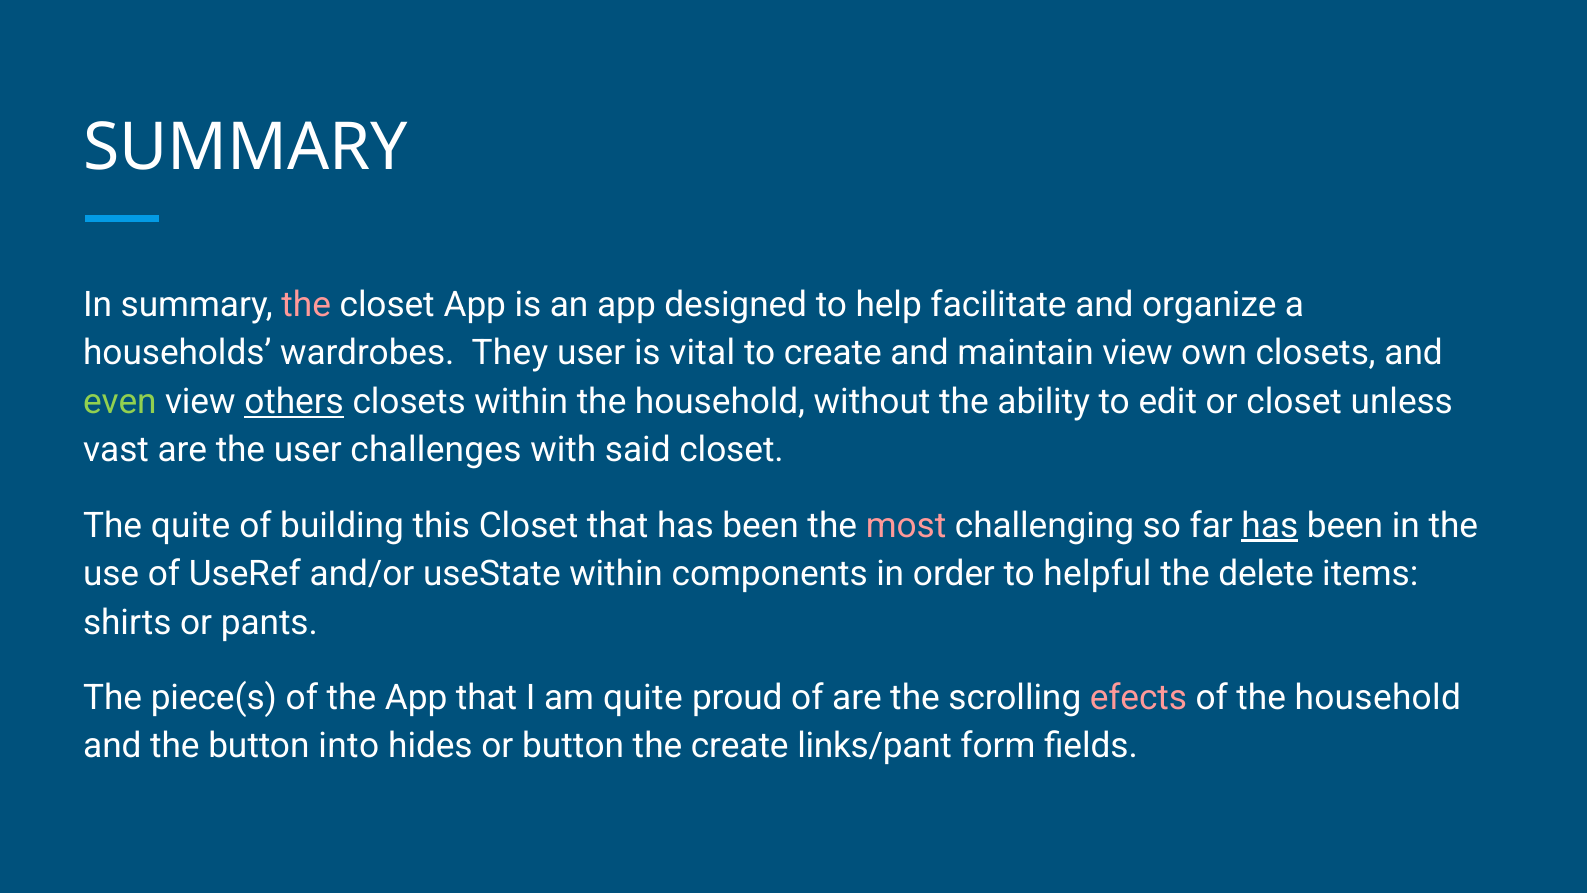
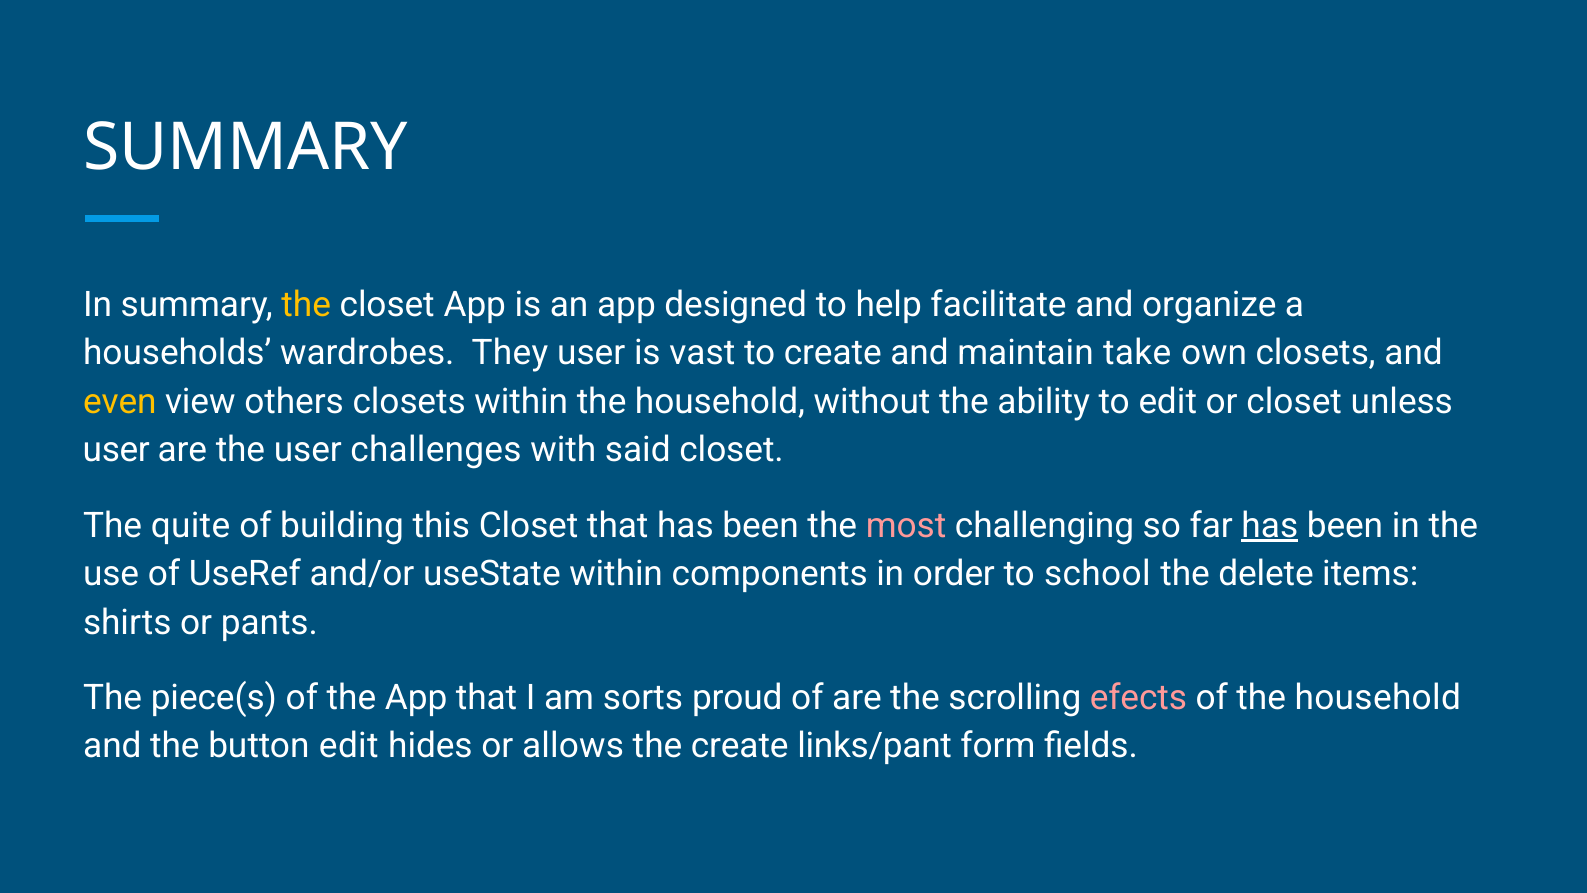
the at (306, 304) colour: pink -> yellow
vital: vital -> vast
maintain view: view -> take
even colour: light green -> yellow
others underline: present -> none
vast at (116, 450): vast -> user
helpful: helpful -> school
am quite: quite -> sorts
button into: into -> edit
or button: button -> allows
